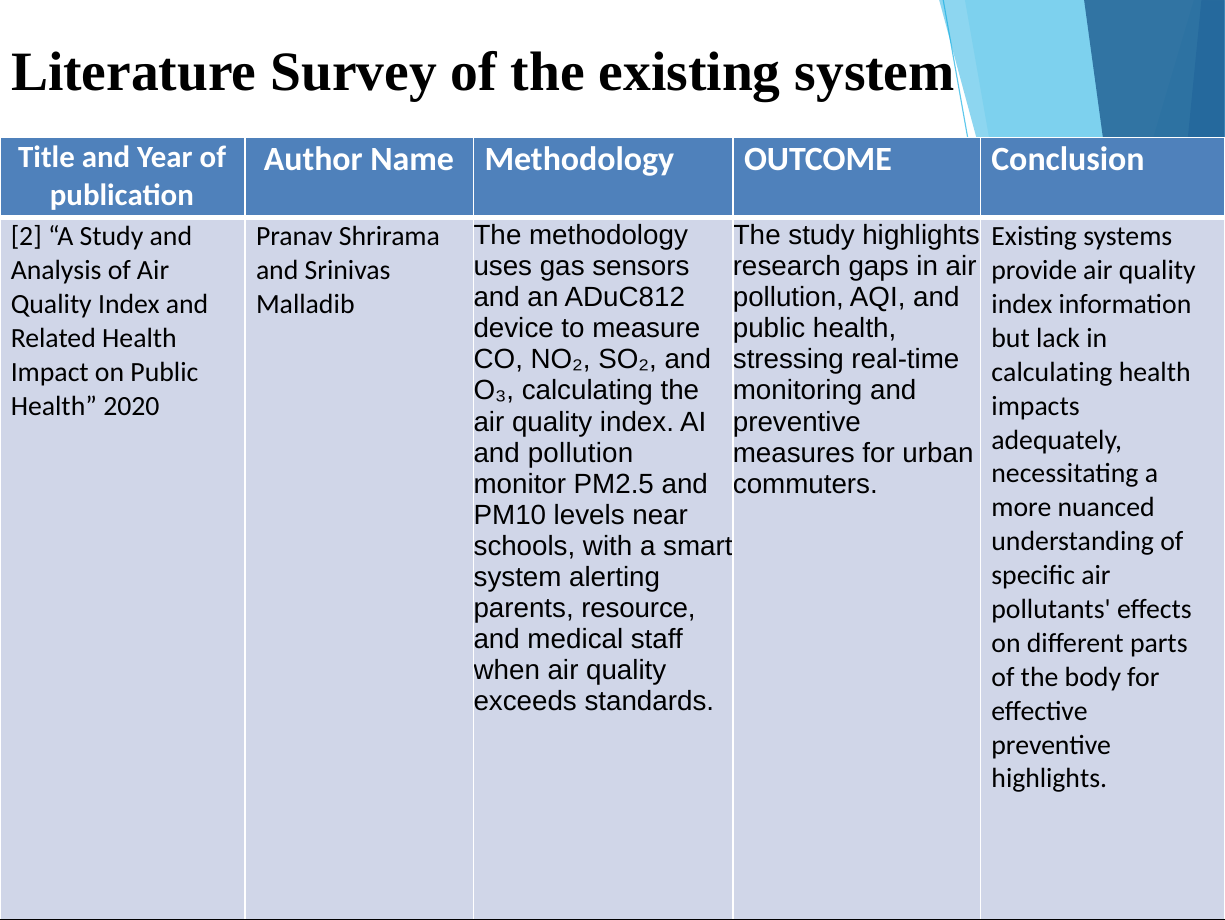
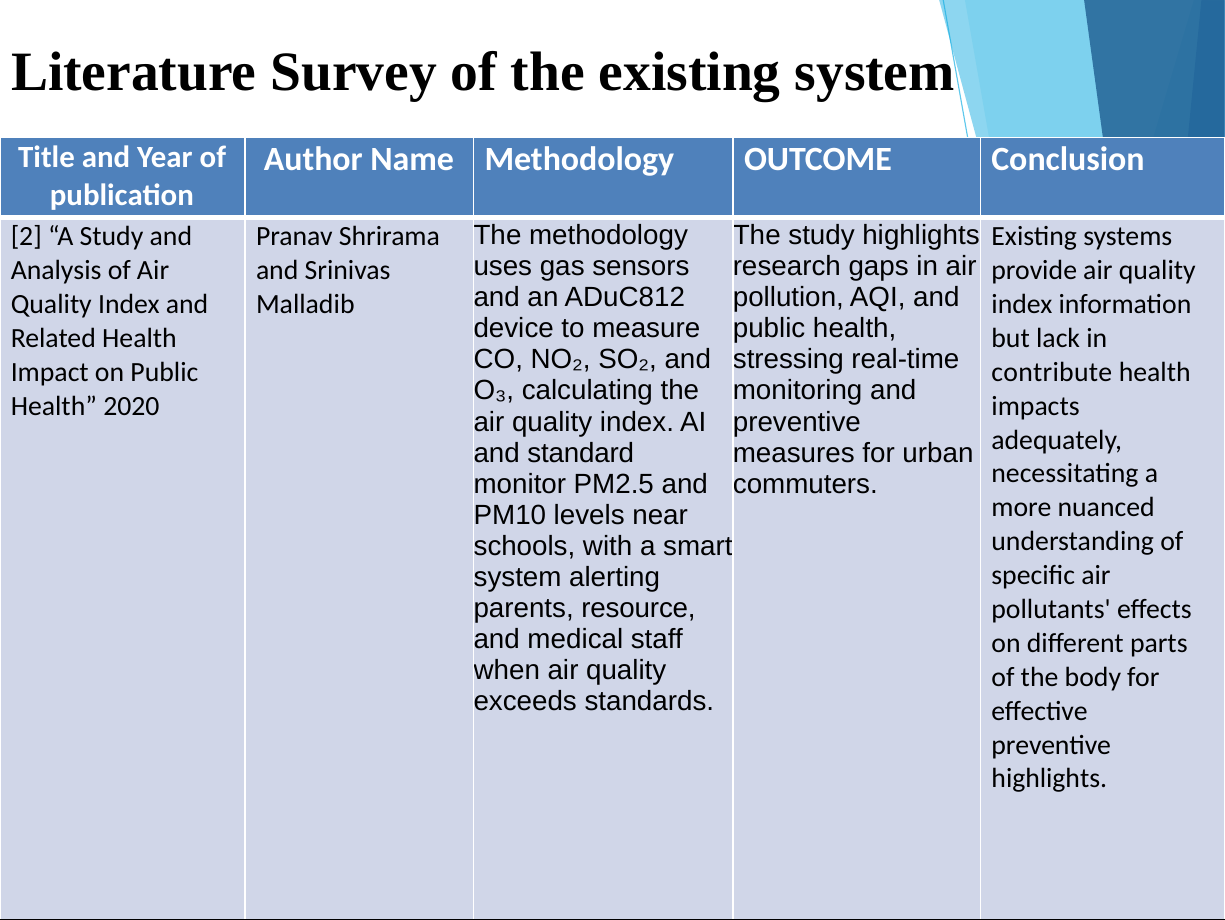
calculating at (1052, 372): calculating -> contribute
and pollution: pollution -> standard
